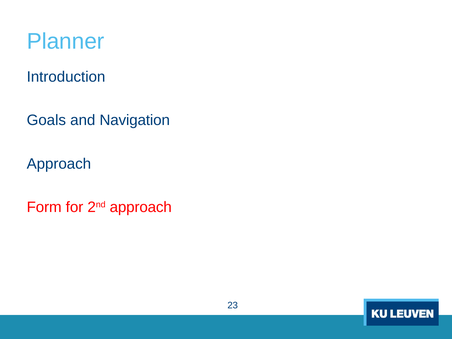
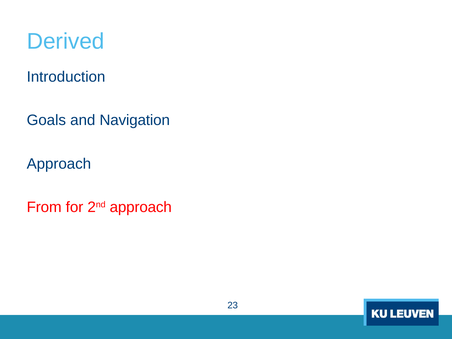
Planner: Planner -> Derived
Form: Form -> From
